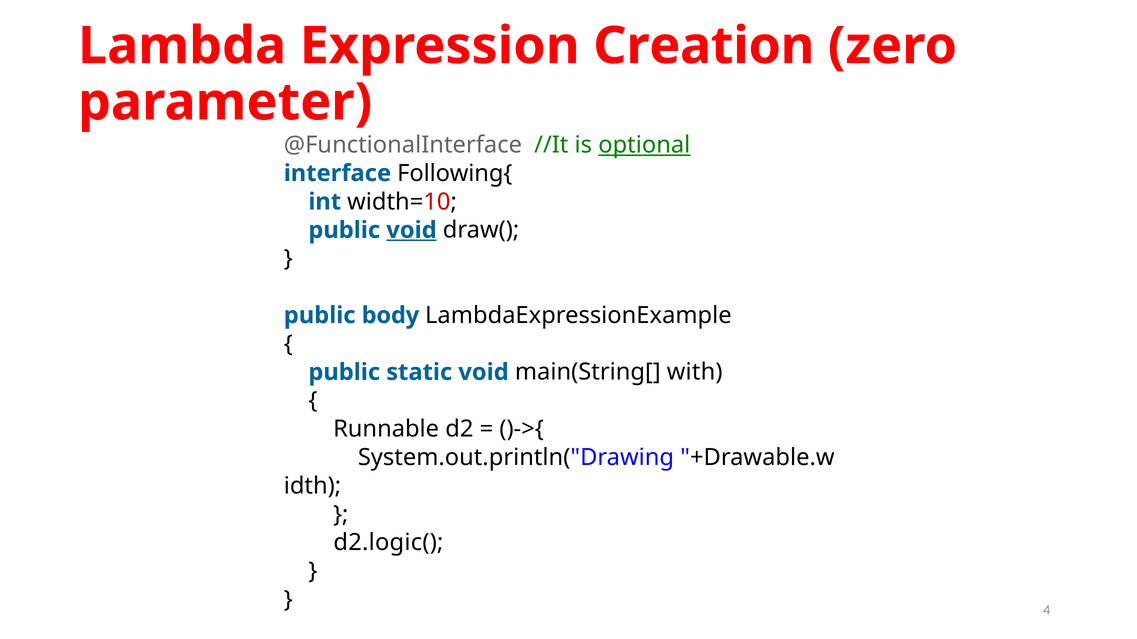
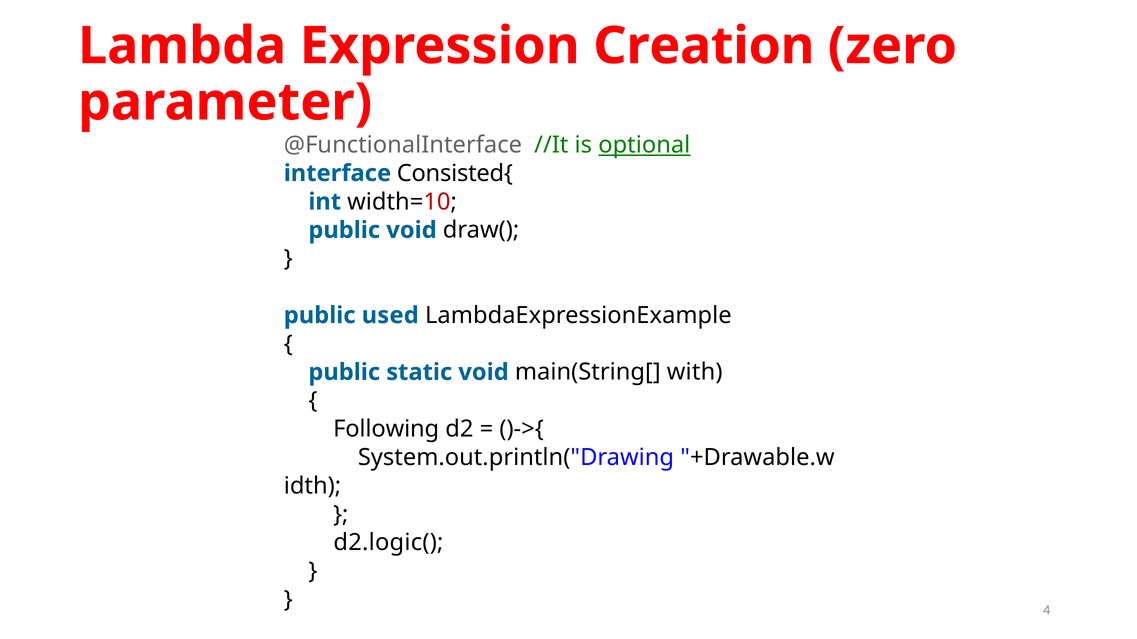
Following{: Following{ -> Consisted{
void at (411, 230) underline: present -> none
body: body -> used
Runnable: Runnable -> Following
